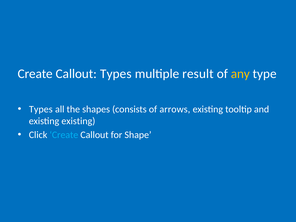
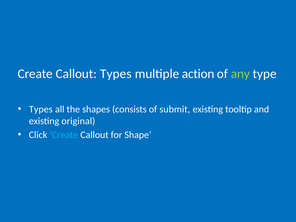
result: result -> action
any colour: yellow -> light green
arrows: arrows -> submit
existing existing: existing -> original
